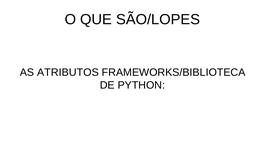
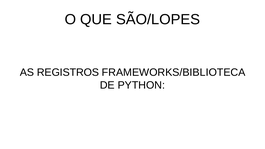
ATRIBUTOS: ATRIBUTOS -> REGISTROS
